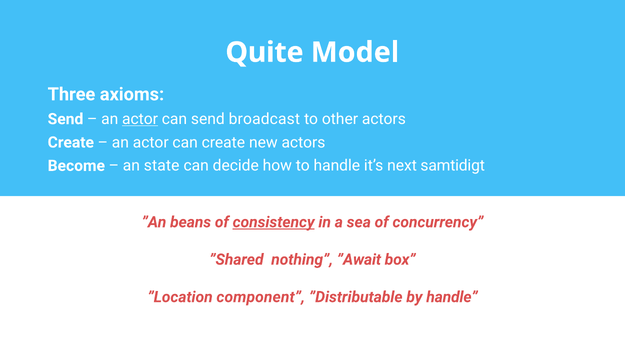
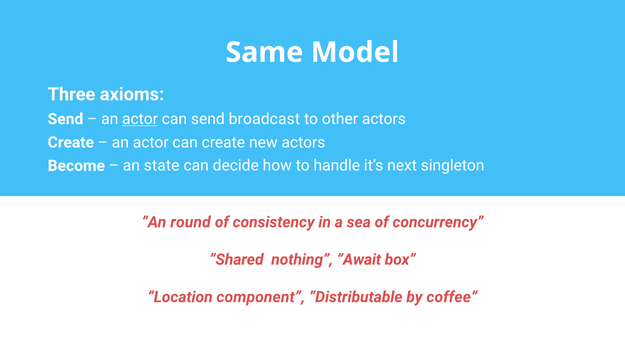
Quite: Quite -> Same
samtidigt: samtidigt -> singleton
beans: beans -> round
consistency underline: present -> none
by handle: handle -> coffee
